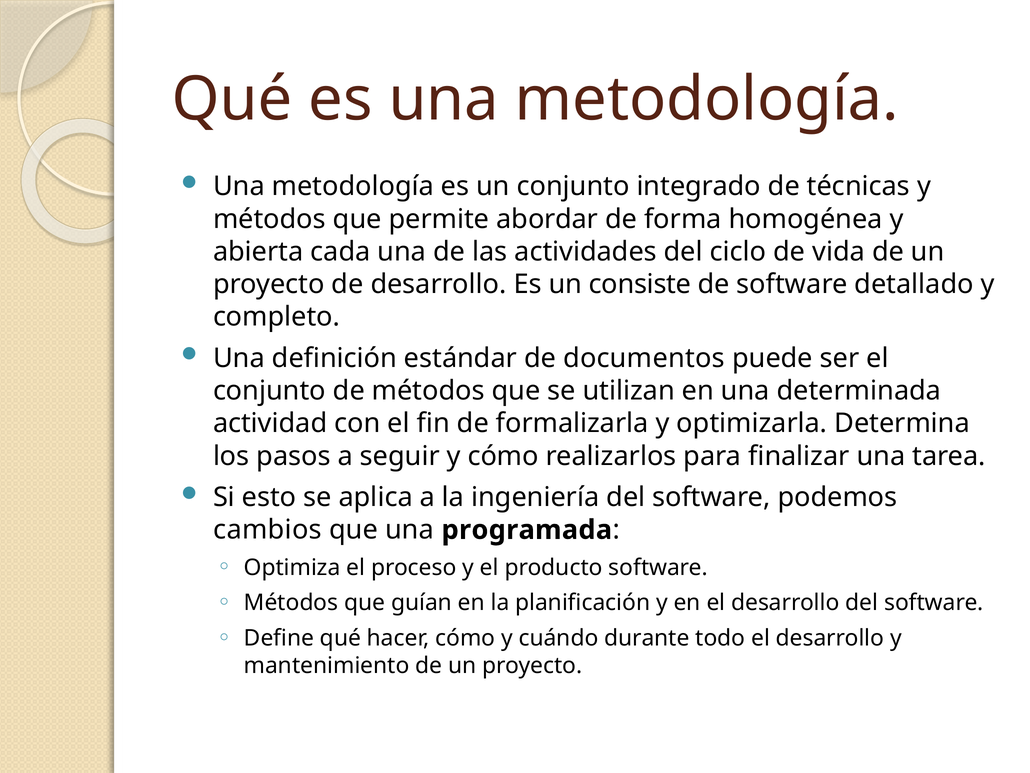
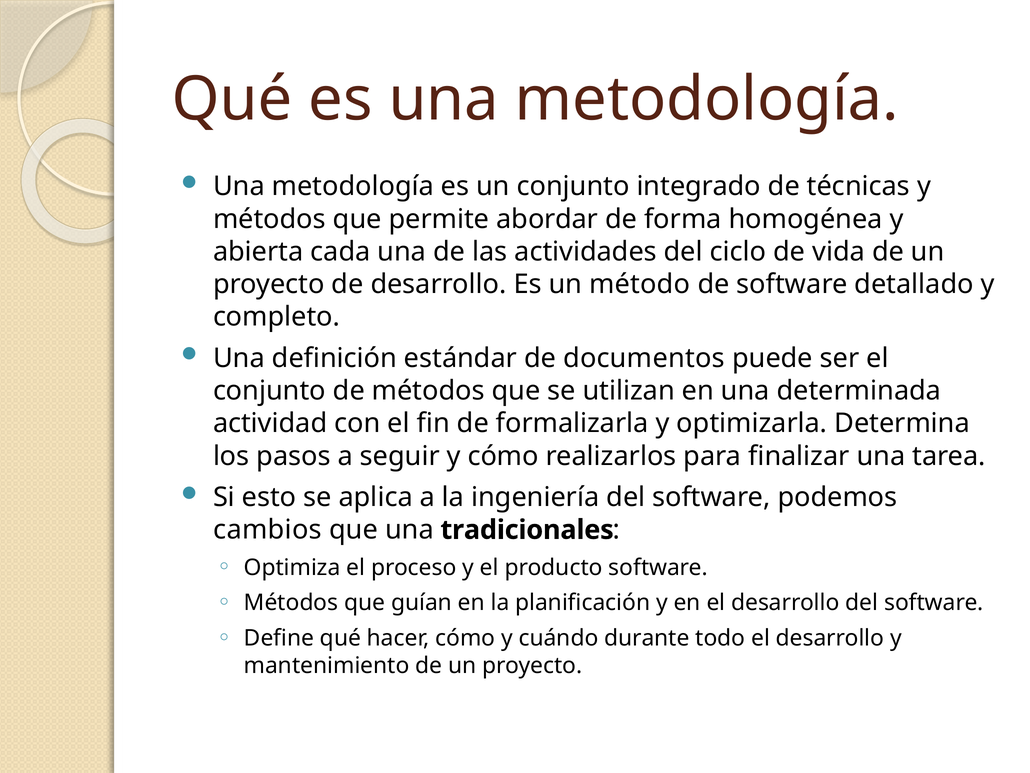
consiste: consiste -> método
programada: programada -> tradicionales
